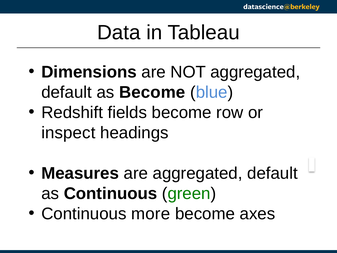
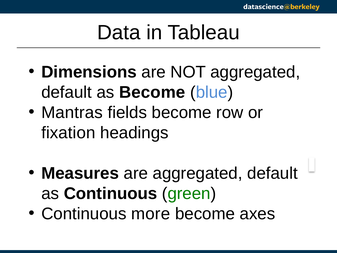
Redshift: Redshift -> Mantras
inspect: inspect -> fixation
